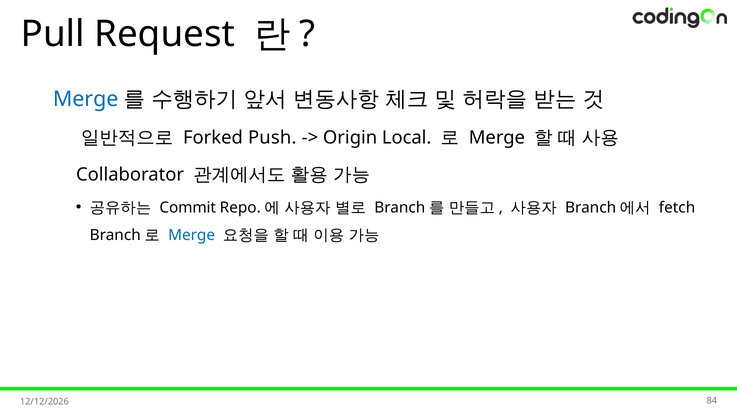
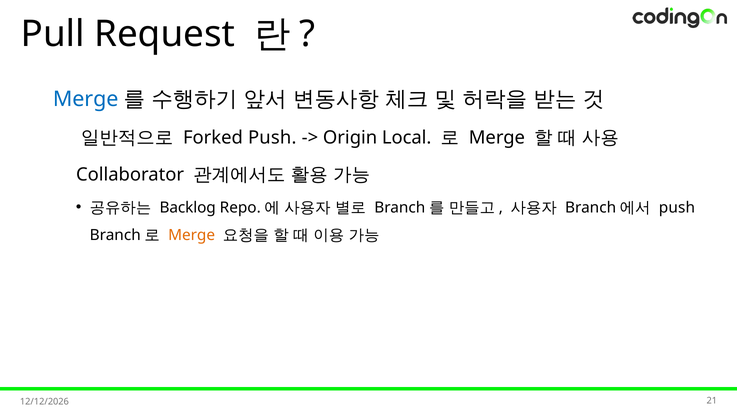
Commit: Commit -> Backlog
fetch at (677, 208): fetch -> push
Merge at (192, 236) colour: blue -> orange
84: 84 -> 21
